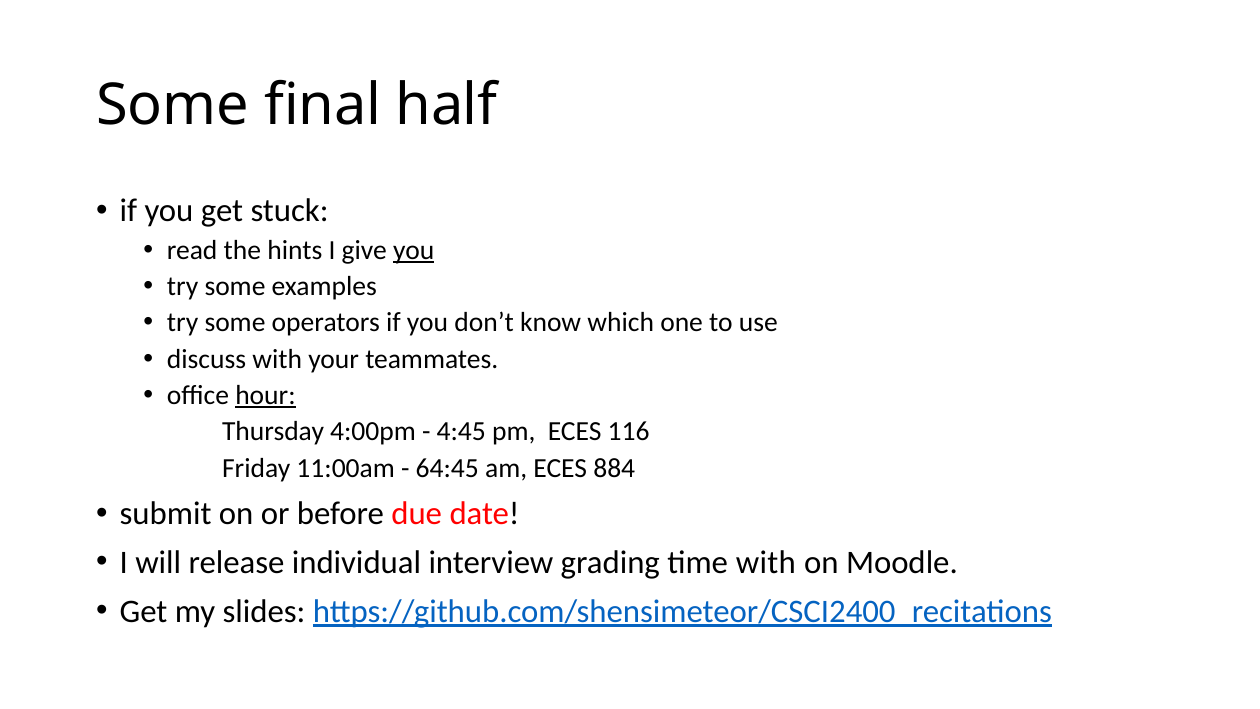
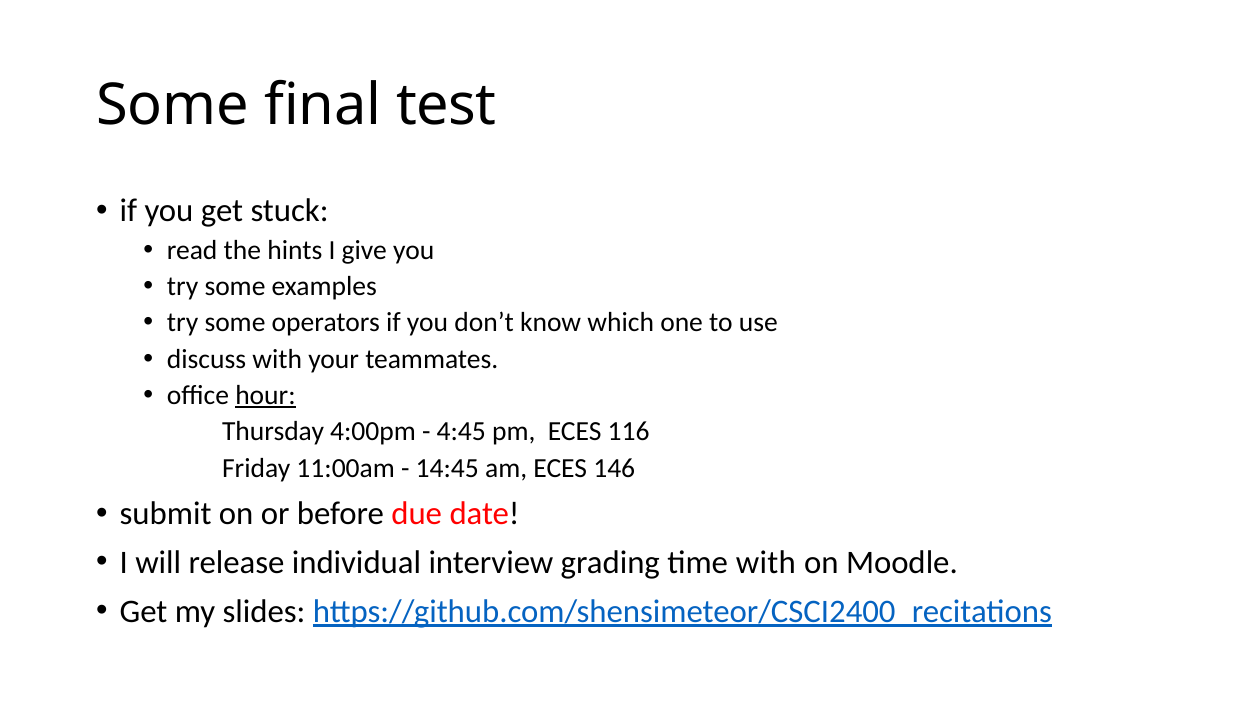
half: half -> test
you at (414, 250) underline: present -> none
64:45: 64:45 -> 14:45
884: 884 -> 146
